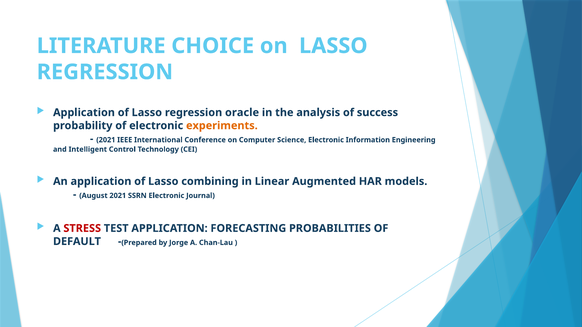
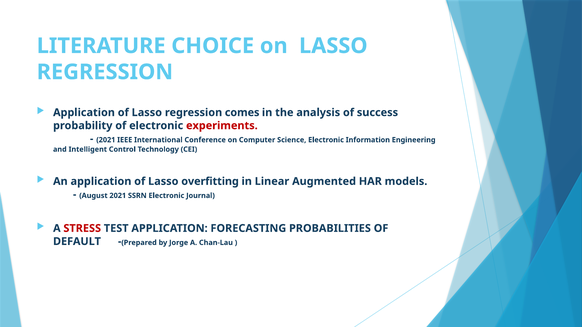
oracle: oracle -> comes
experiments colour: orange -> red
combining: combining -> overfitting
